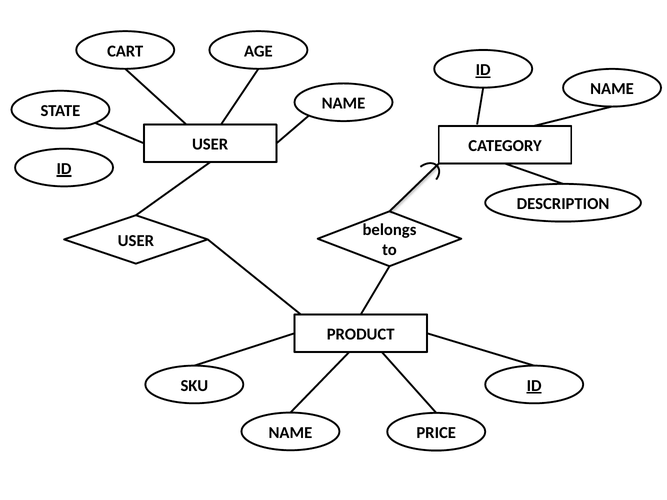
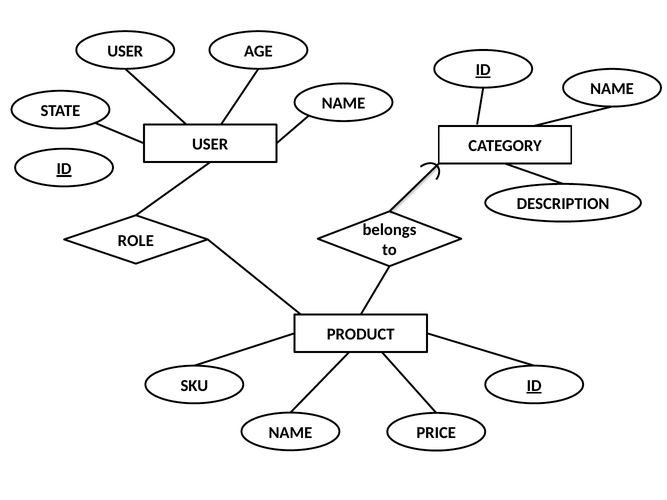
CART at (125, 51): CART -> USER
USER at (136, 241): USER -> ROLE
